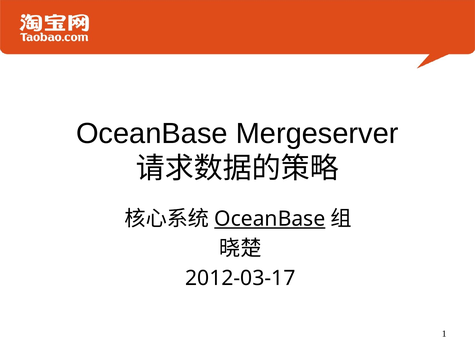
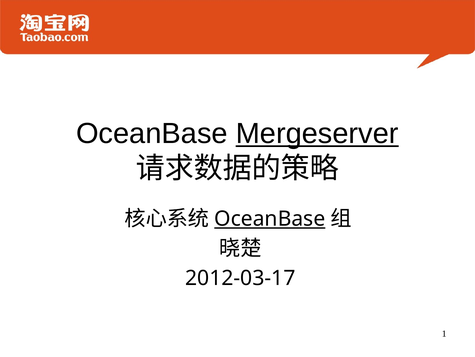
Mergeserver underline: none -> present
